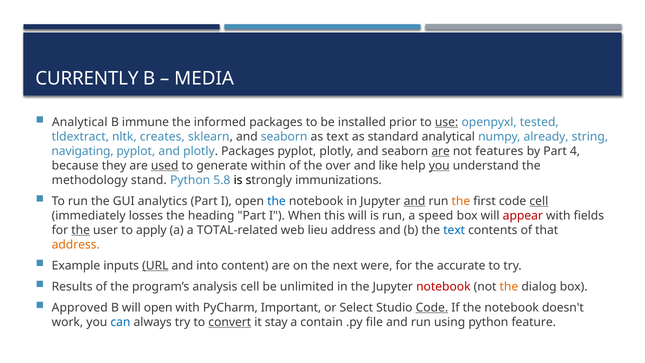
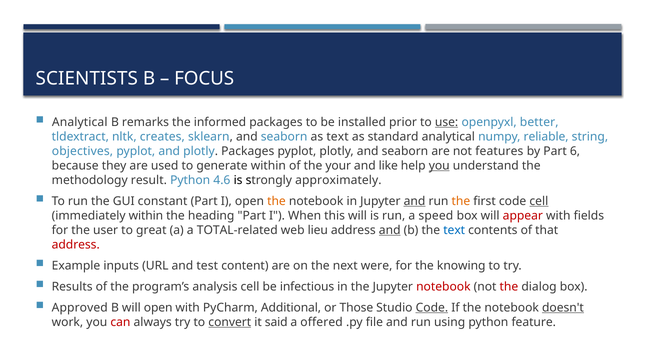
CURRENTLY: CURRENTLY -> SCIENTISTS
MEDIA: MEDIA -> FOCUS
immune: immune -> remarks
tested: tested -> better
already: already -> reliable
navigating: navigating -> objectives
are at (441, 151) underline: present -> none
4: 4 -> 6
used underline: present -> none
over: over -> your
stand: stand -> result
5.8: 5.8 -> 4.6
immunizations: immunizations -> approximately
analytics: analytics -> constant
the at (276, 201) colour: blue -> orange
immediately losses: losses -> within
the at (81, 230) underline: present -> none
apply: apply -> great
and at (390, 230) underline: none -> present
address at (76, 245) colour: orange -> red
URL underline: present -> none
into: into -> test
accurate: accurate -> knowing
unlimited: unlimited -> infectious
the at (509, 286) colour: orange -> red
Important: Important -> Additional
Select: Select -> Those
doesn't underline: none -> present
can colour: blue -> red
stay: stay -> said
contain: contain -> offered
